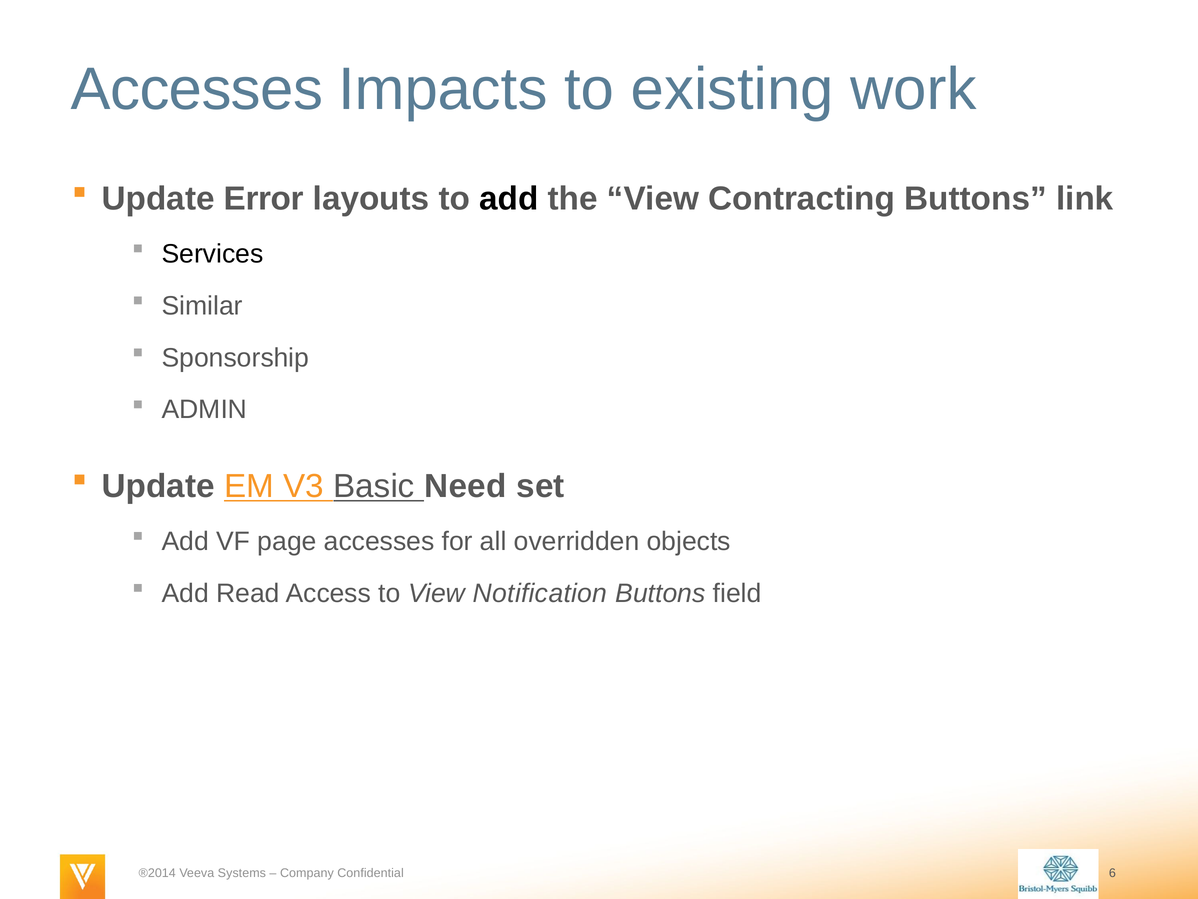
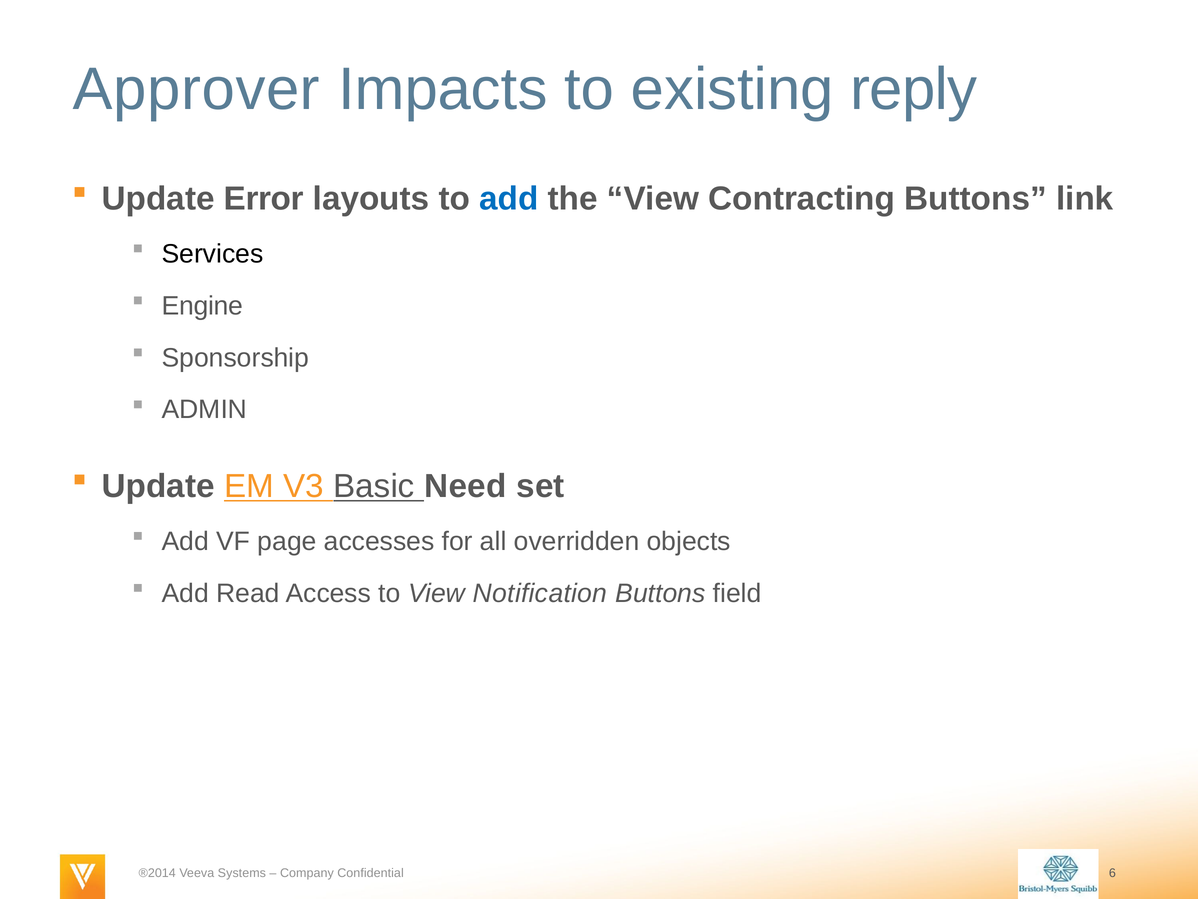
Accesses at (197, 89): Accesses -> Approver
work: work -> reply
add at (509, 198) colour: black -> blue
Similar: Similar -> Engine
